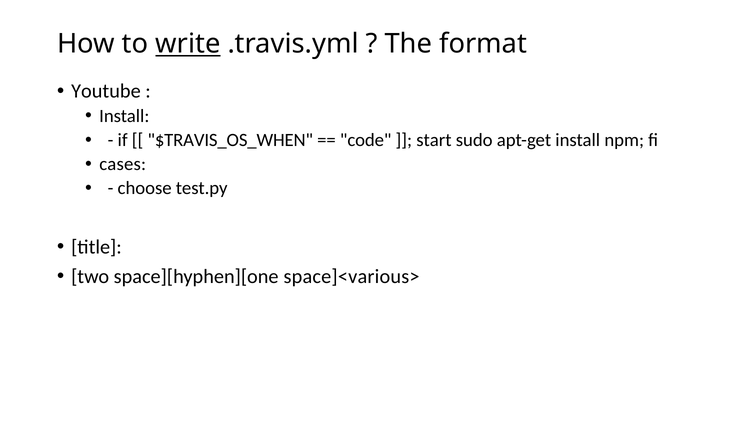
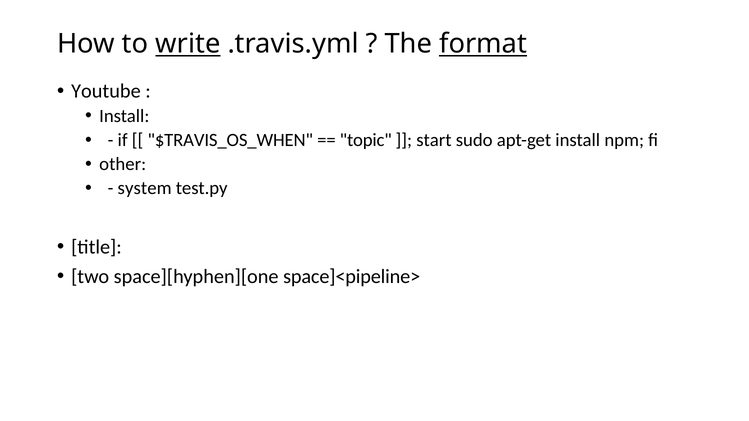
format underline: none -> present
code: code -> topic
cases: cases -> other
choose: choose -> system
space]<various>: space]<various> -> space]<pipeline>
